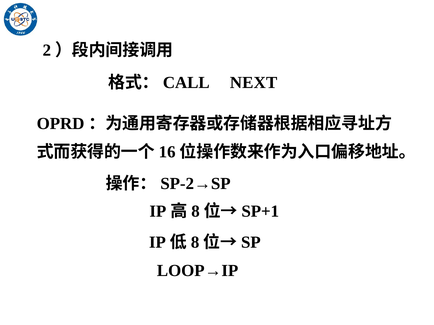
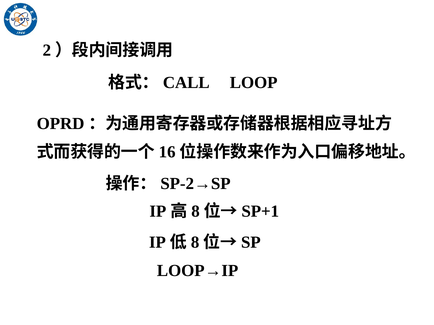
NEXT: NEXT -> LOOP
